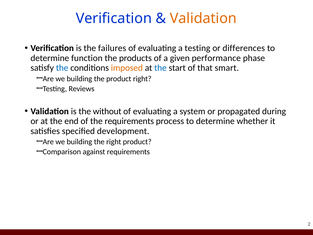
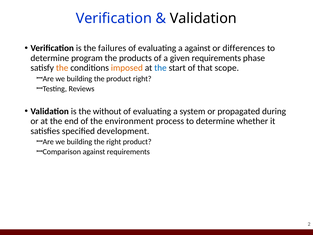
Validation at (203, 18) colour: orange -> black
a testing: testing -> against
function: function -> program
given performance: performance -> requirements
the at (62, 68) colour: blue -> orange
smart: smart -> scope
the requirements: requirements -> environment
